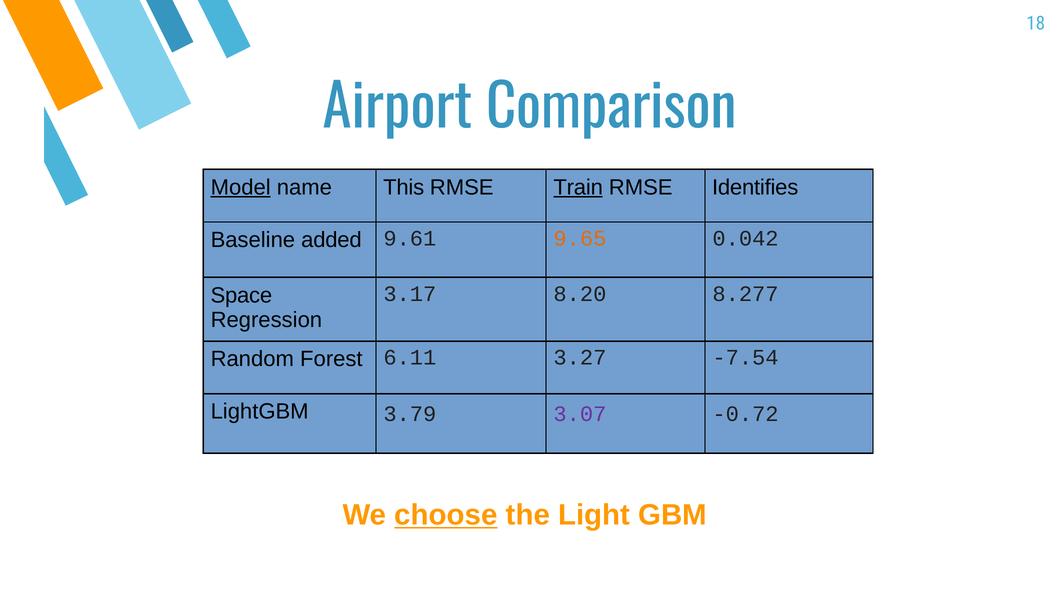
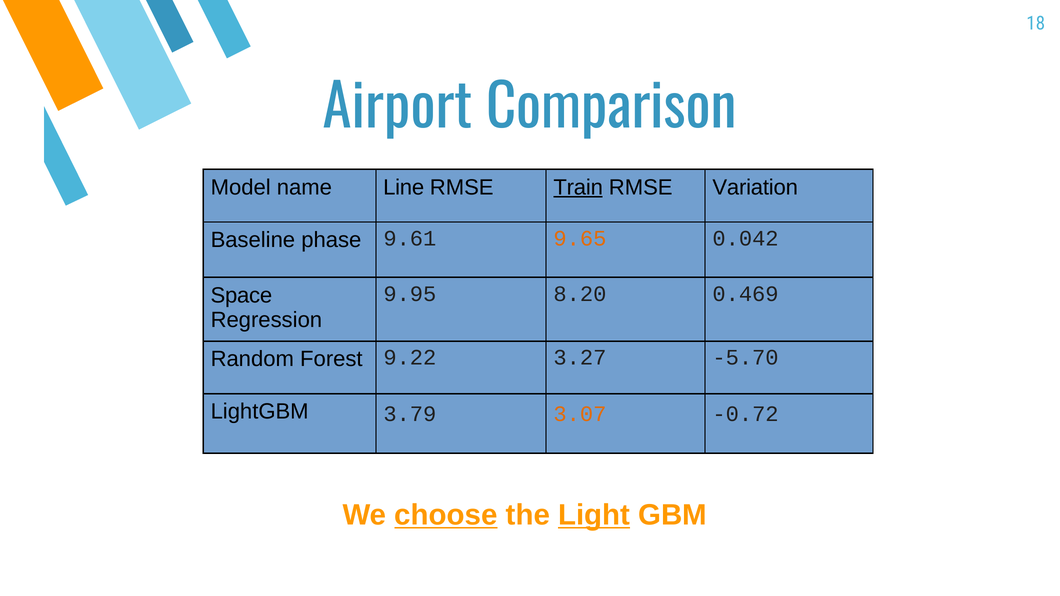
Model underline: present -> none
This: This -> Line
Identifies: Identifies -> Variation
added: added -> phase
3.17: 3.17 -> 9.95
8.277: 8.277 -> 0.469
6.11: 6.11 -> 9.22
-7.54: -7.54 -> -5.70
3.07 colour: purple -> orange
Light underline: none -> present
